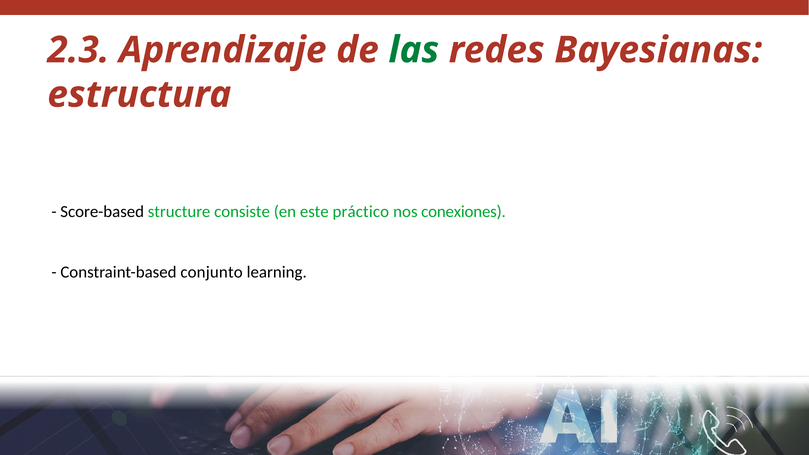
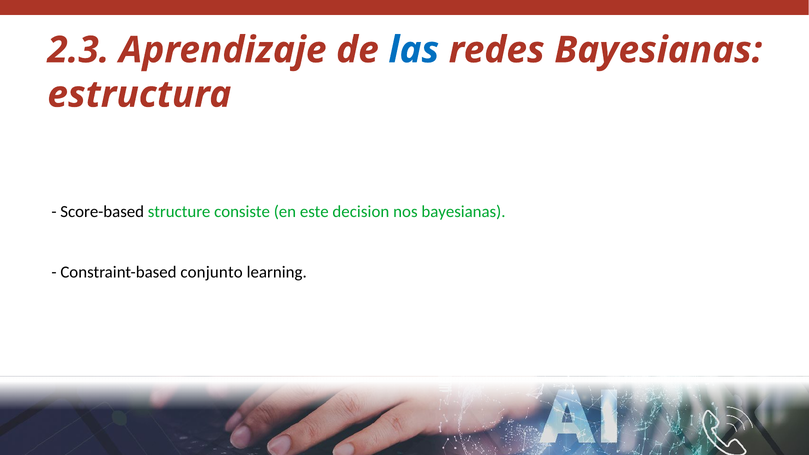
las colour: green -> blue
práctico: práctico -> decision
nos conexiones: conexiones -> bayesianas
